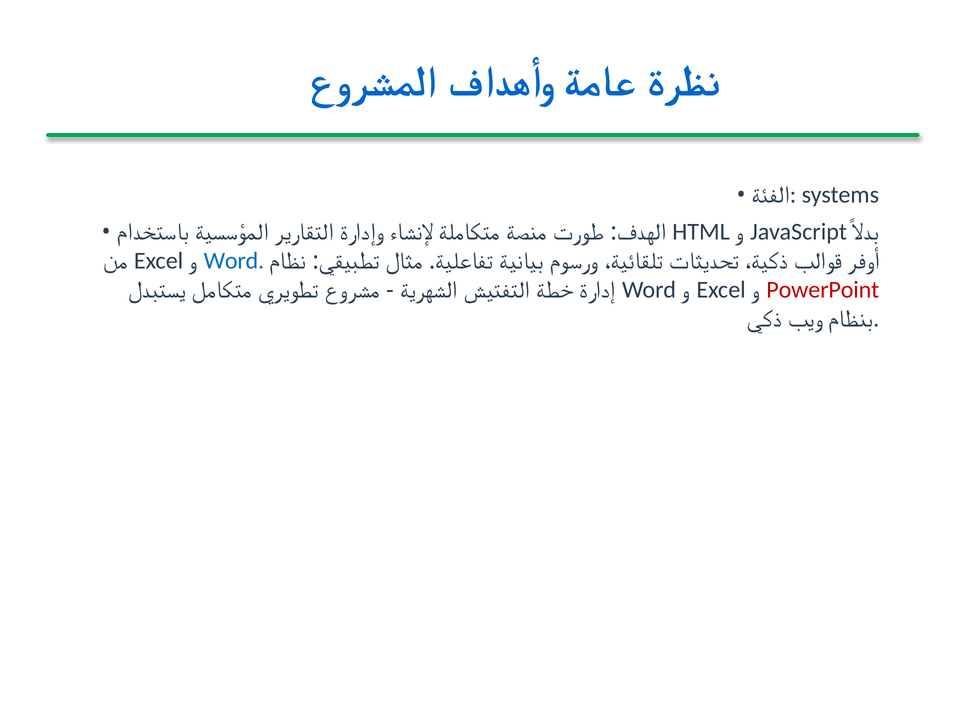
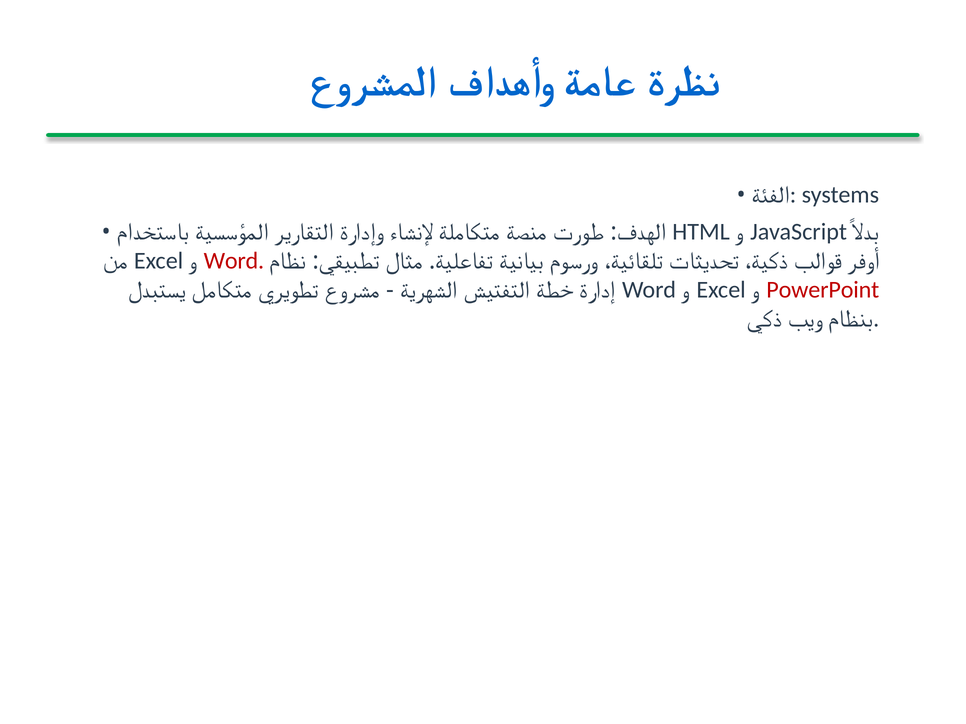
Word at (234, 261) colour: blue -> red
